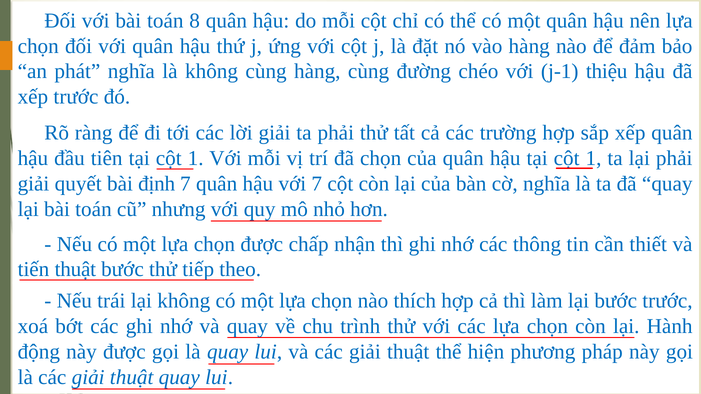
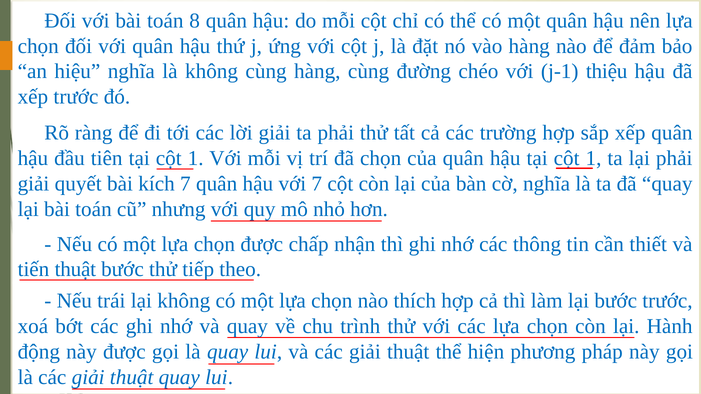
phát: phát -> hiệu
định: định -> kích
